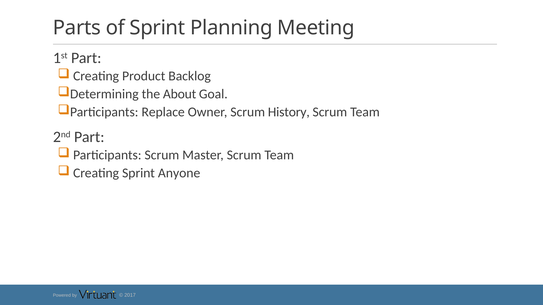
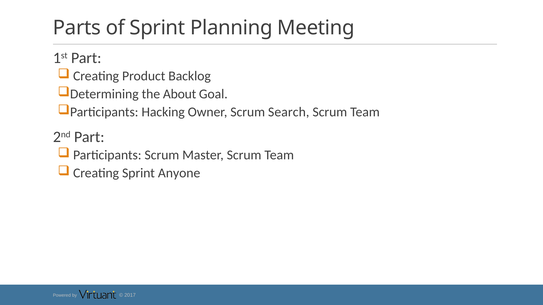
Replace: Replace -> Hacking
History: History -> Search
